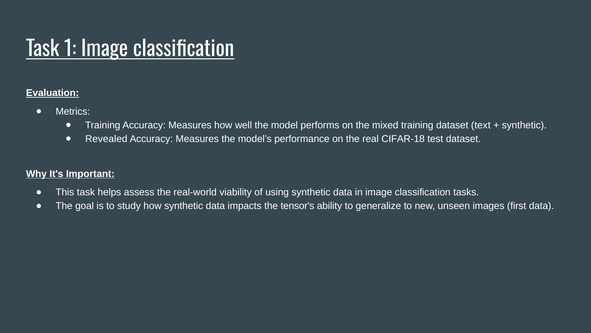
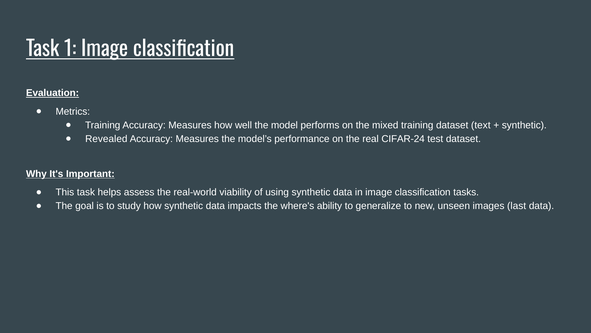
CIFAR-18: CIFAR-18 -> CIFAR-24
tensor's: tensor's -> where's
first: first -> last
